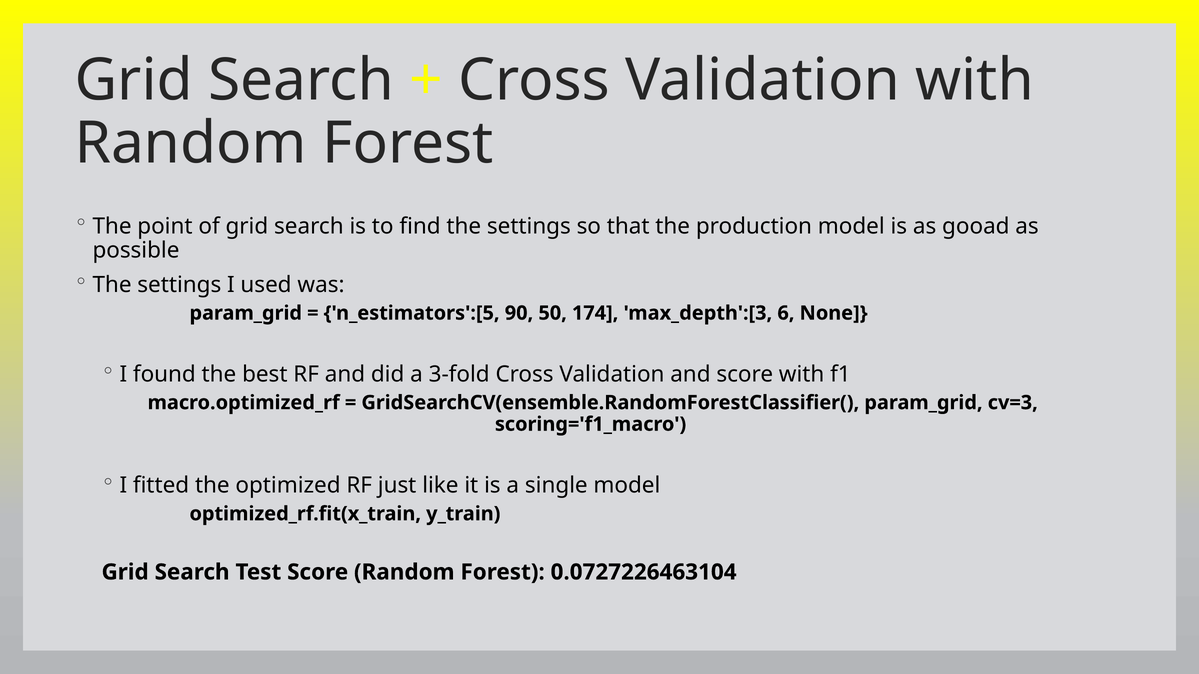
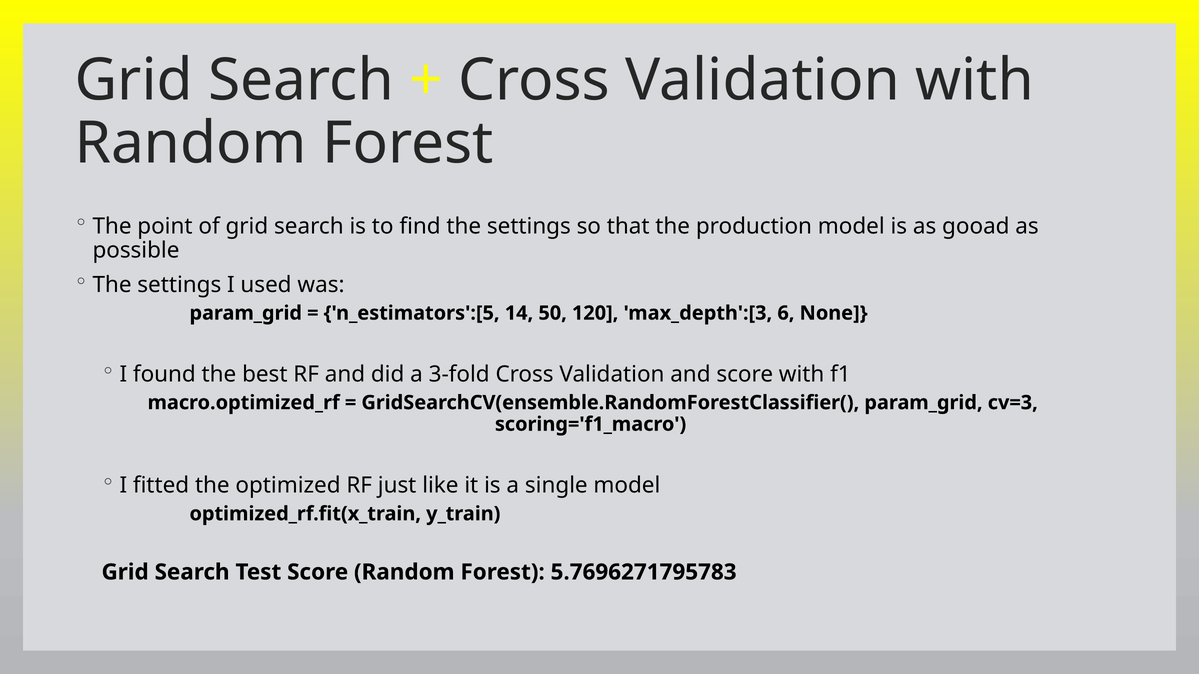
90: 90 -> 14
174: 174 -> 120
0.0727226463104: 0.0727226463104 -> 5.7696271795783
